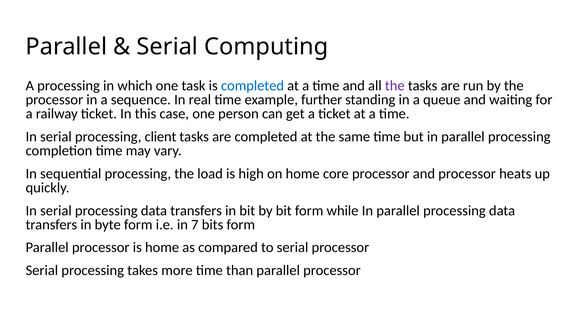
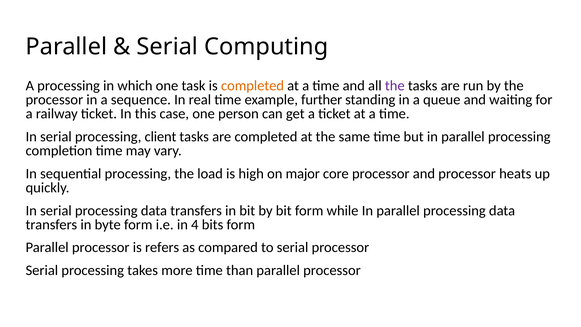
completed at (253, 86) colour: blue -> orange
on home: home -> major
7: 7 -> 4
is home: home -> refers
